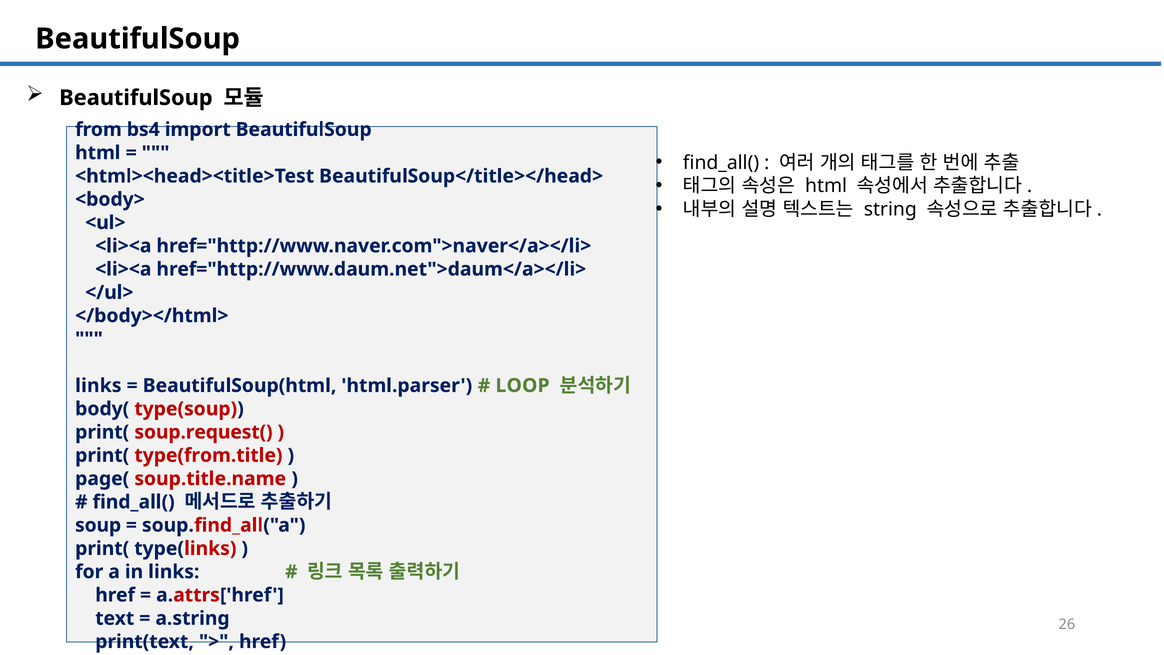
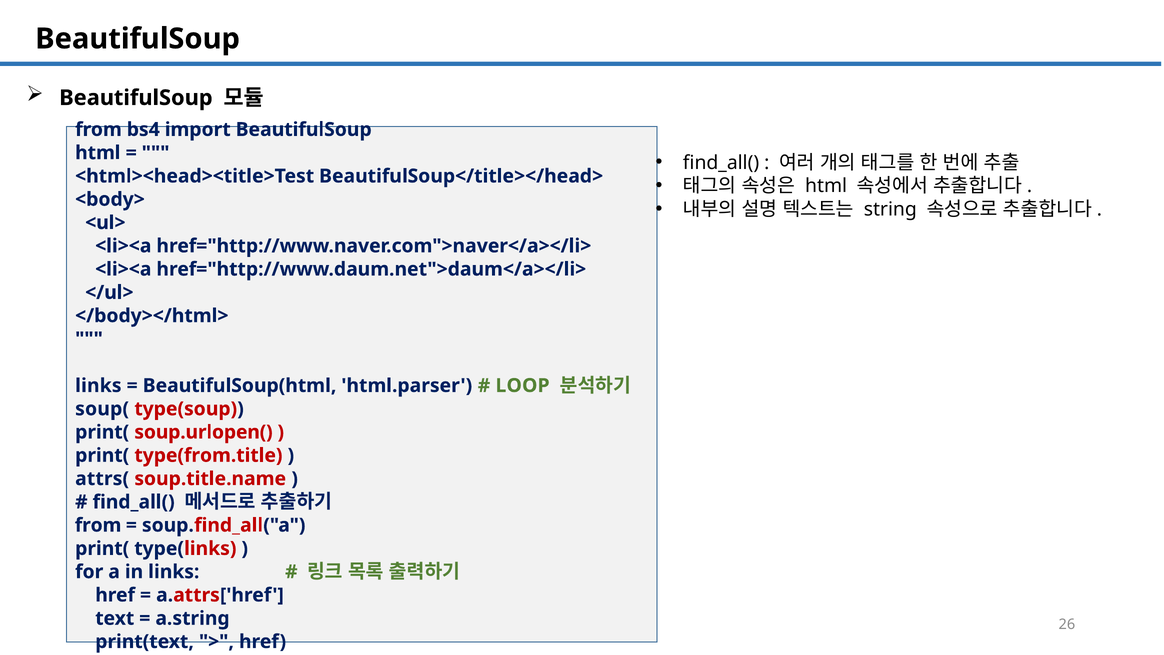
body(: body( -> soup(
soup.request(: soup.request( -> soup.urlopen(
page(: page( -> attrs(
soup at (98, 525): soup -> from
